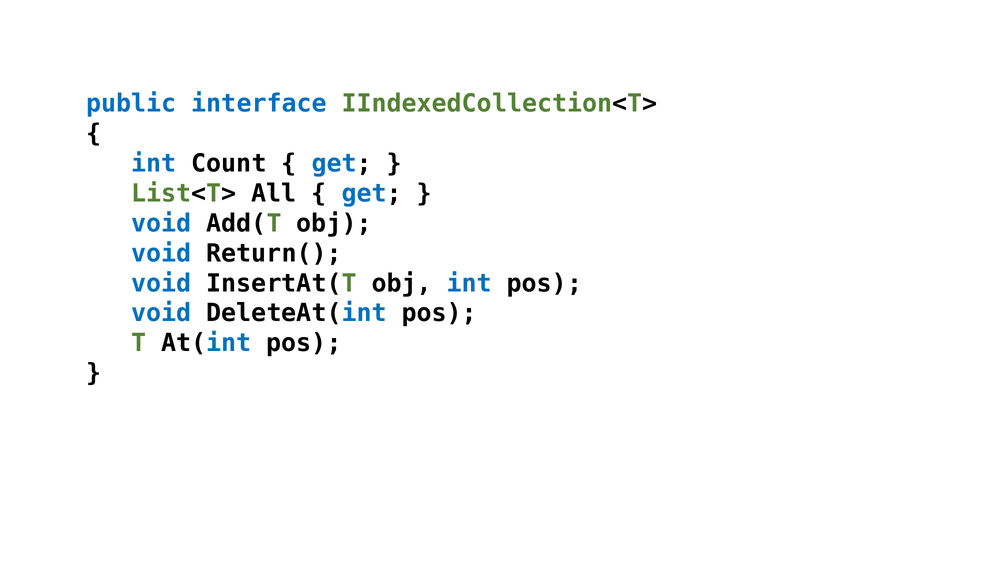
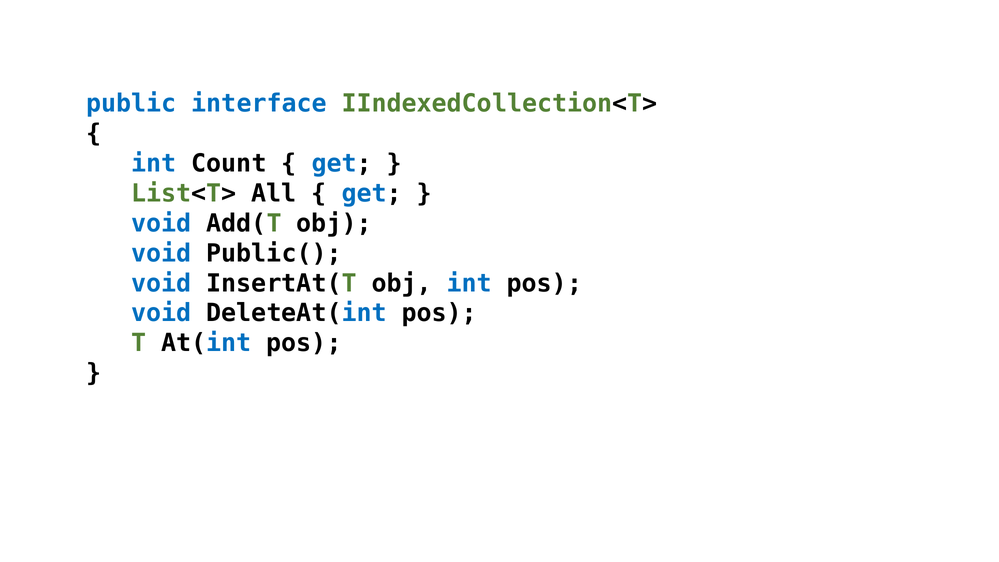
Return(: Return( -> Public(
